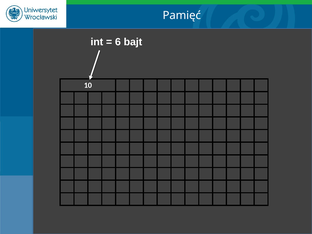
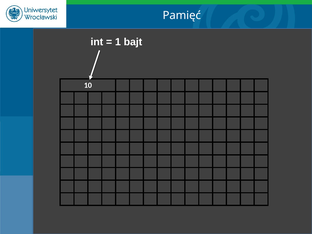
6: 6 -> 1
